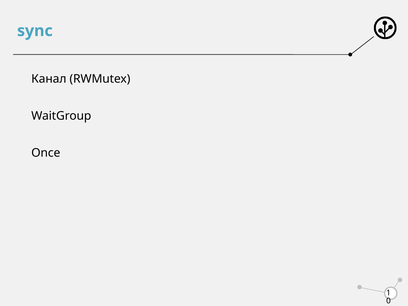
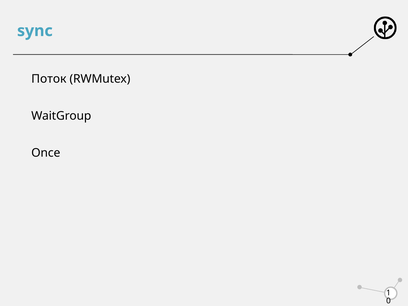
Канал: Канал -> Поток
